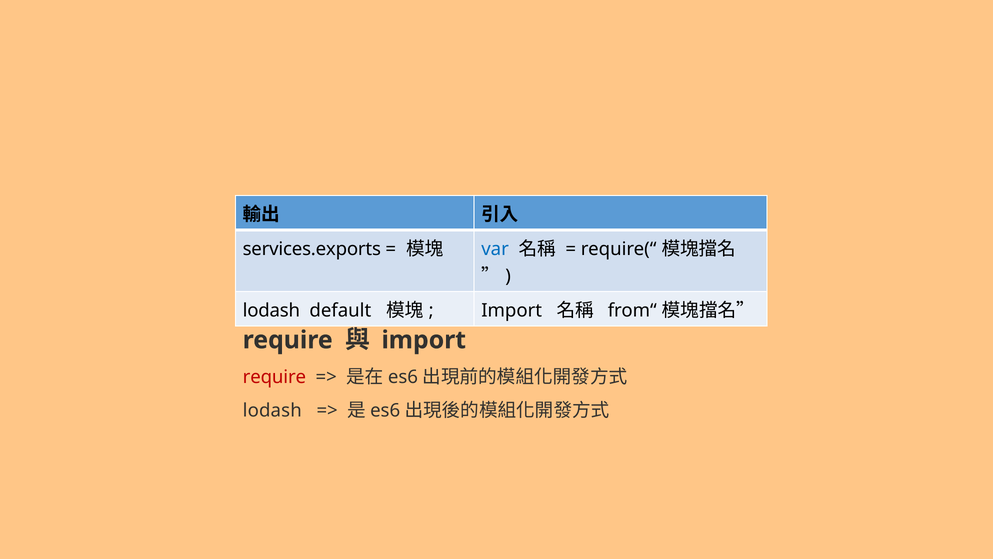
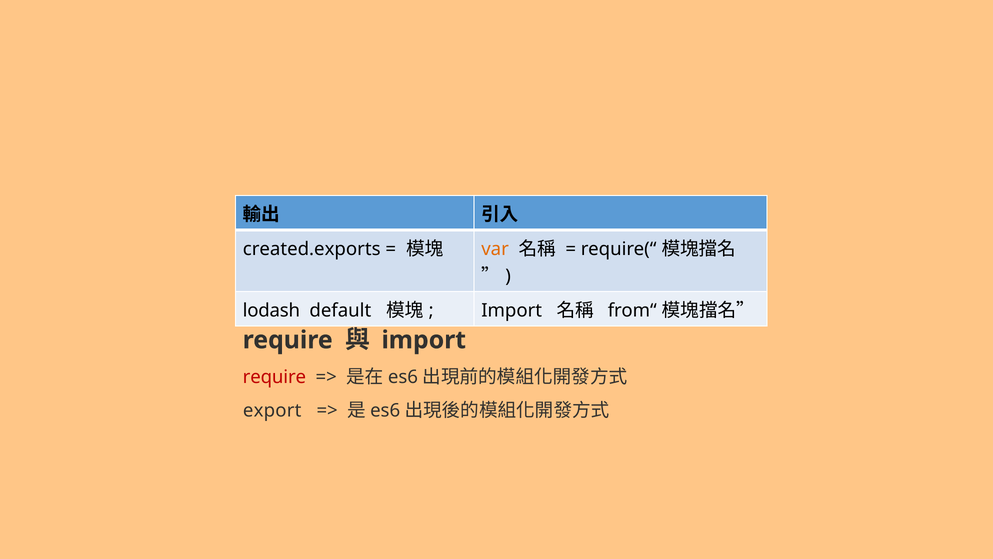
services.exports: services.exports -> created.exports
var colour: blue -> orange
lodash at (272, 410): lodash -> export
